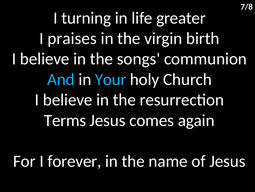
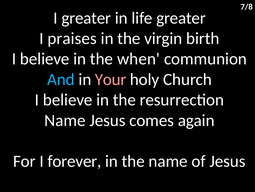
I turning: turning -> greater
songs: songs -> when
Your colour: light blue -> pink
Terms at (65, 120): Terms -> Name
